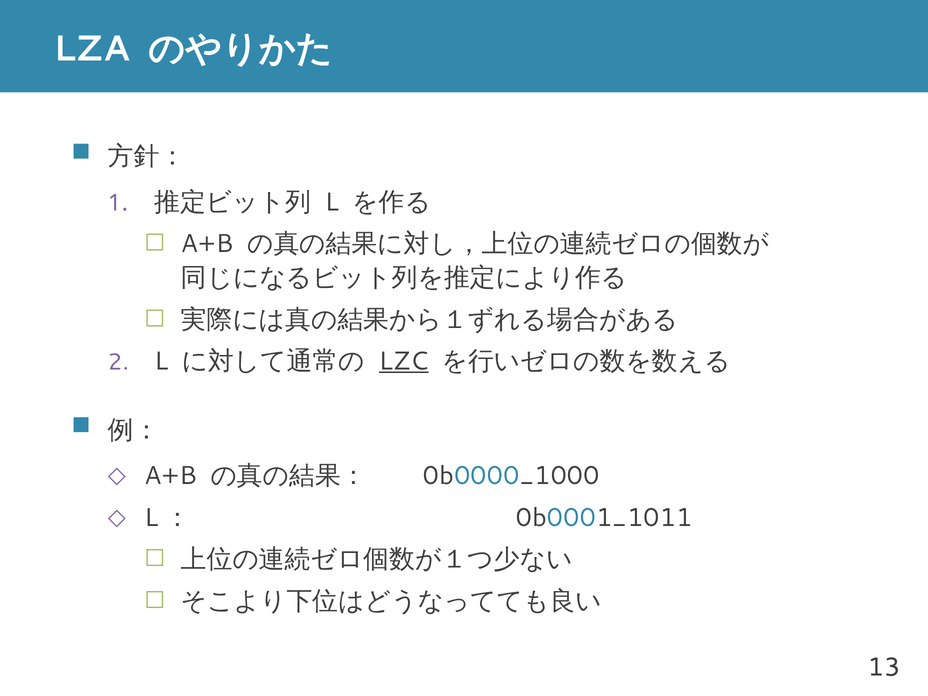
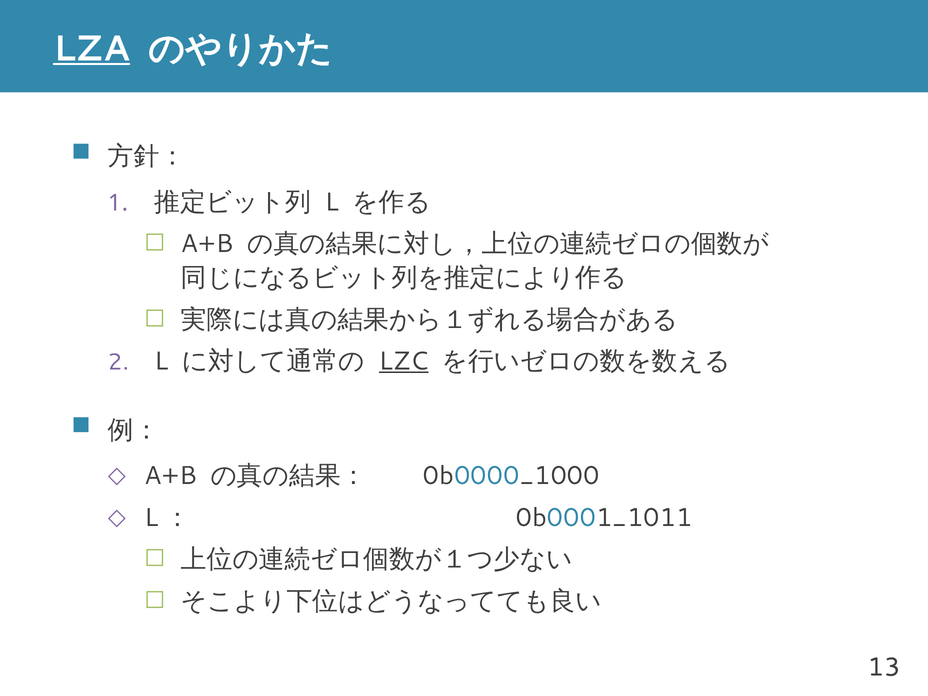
LZA underline: none -> present
